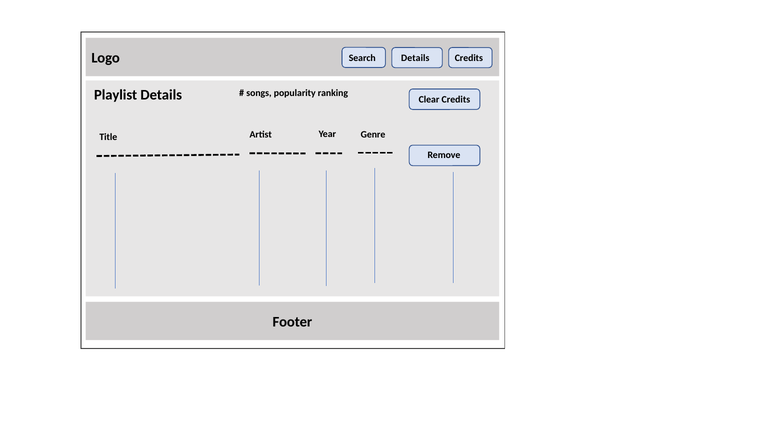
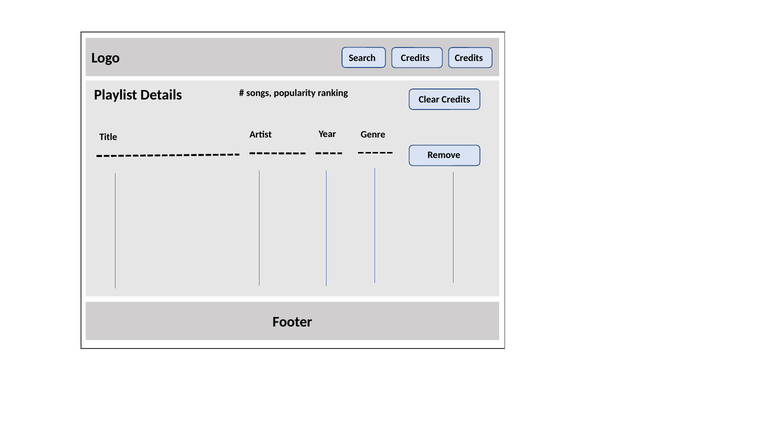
Details at (415, 58): Details -> Credits
